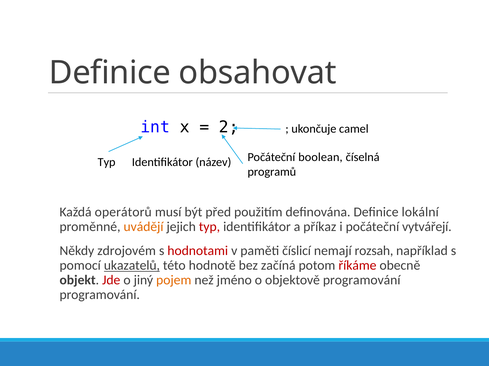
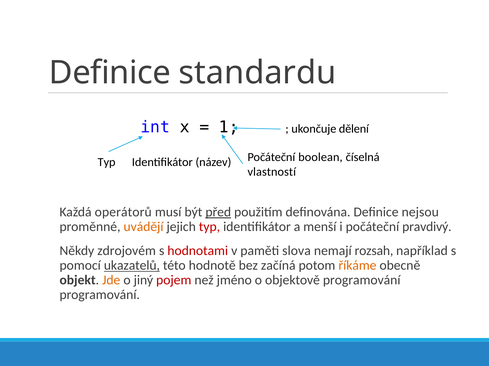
obsahovat: obsahovat -> standardu
2: 2 -> 1
camel: camel -> dělení
programů: programů -> vlastností
před underline: none -> present
lokální: lokální -> nejsou
příkaz: příkaz -> menší
vytvářejí: vytvářejí -> pravdivý
číslicí: číslicí -> slova
říkáme colour: red -> orange
Jde colour: red -> orange
pojem colour: orange -> red
